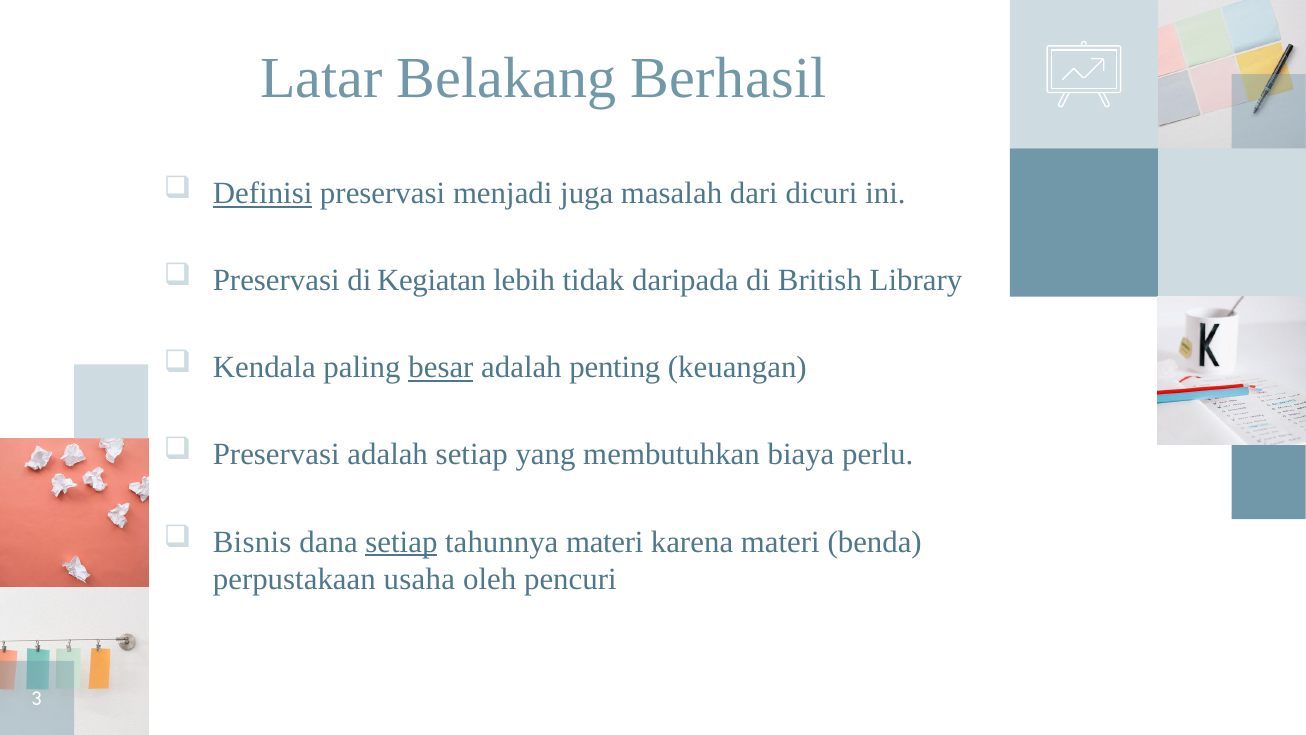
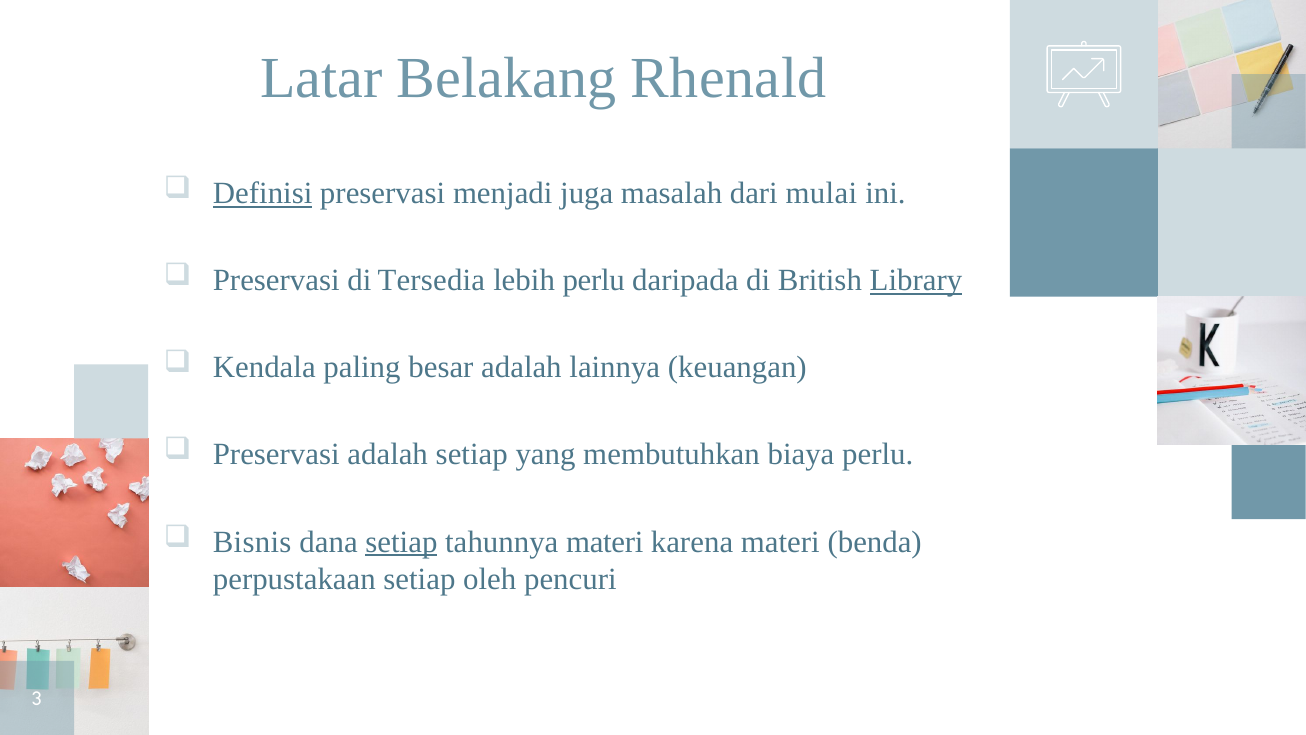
Berhasil: Berhasil -> Rhenald
dicuri: dicuri -> mulai
Kegiatan: Kegiatan -> Tersedia
lebih tidak: tidak -> perlu
Library underline: none -> present
besar underline: present -> none
penting: penting -> lainnya
perpustakaan usaha: usaha -> setiap
